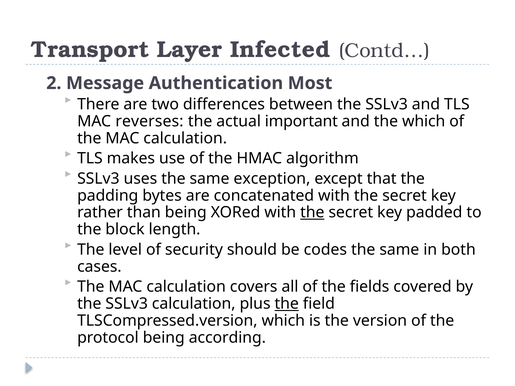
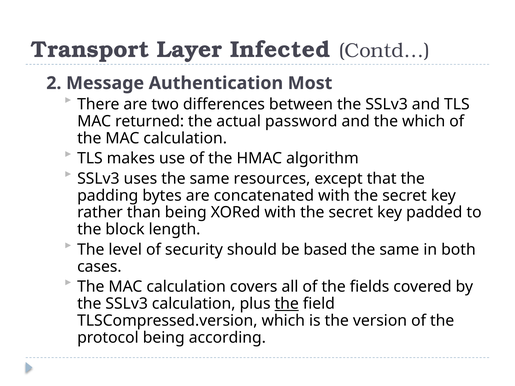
reverses: reverses -> returned
important: important -> password
exception: exception -> resources
the at (312, 213) underline: present -> none
codes: codes -> based
